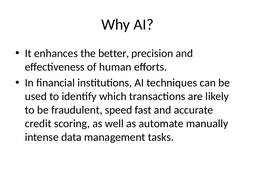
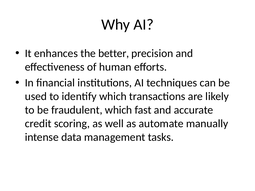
fraudulent speed: speed -> which
